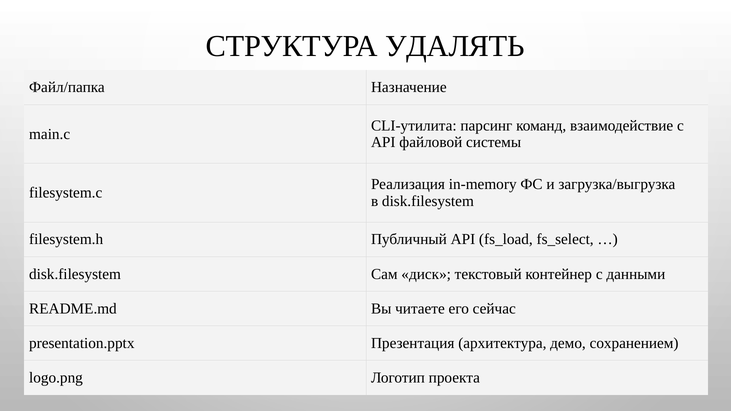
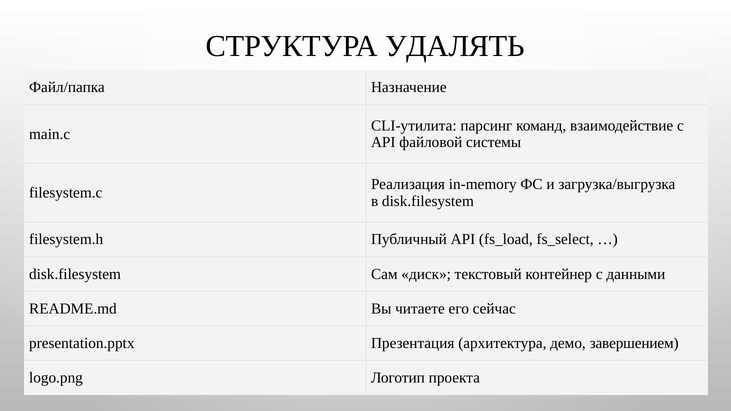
сохранением: сохранением -> завершением
